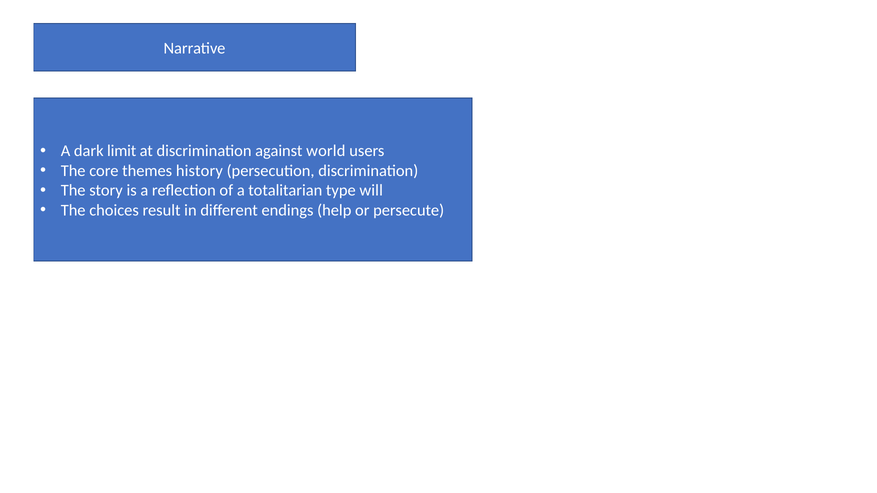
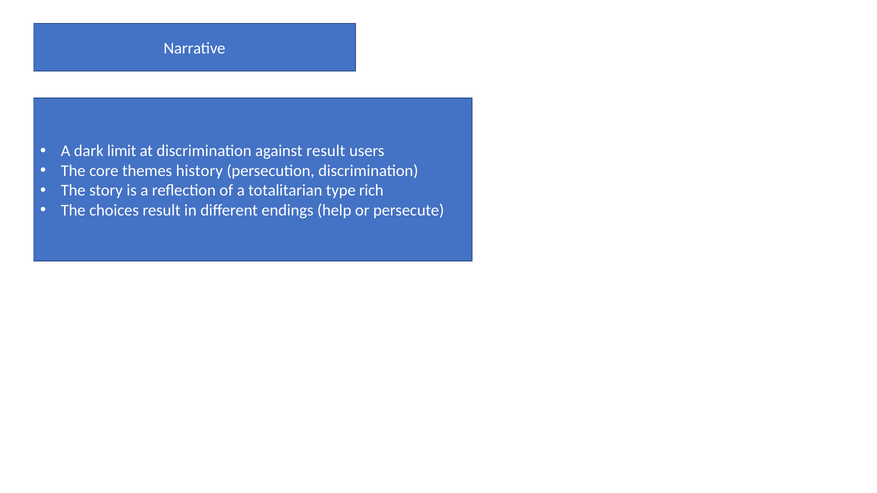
against world: world -> result
will: will -> rich
